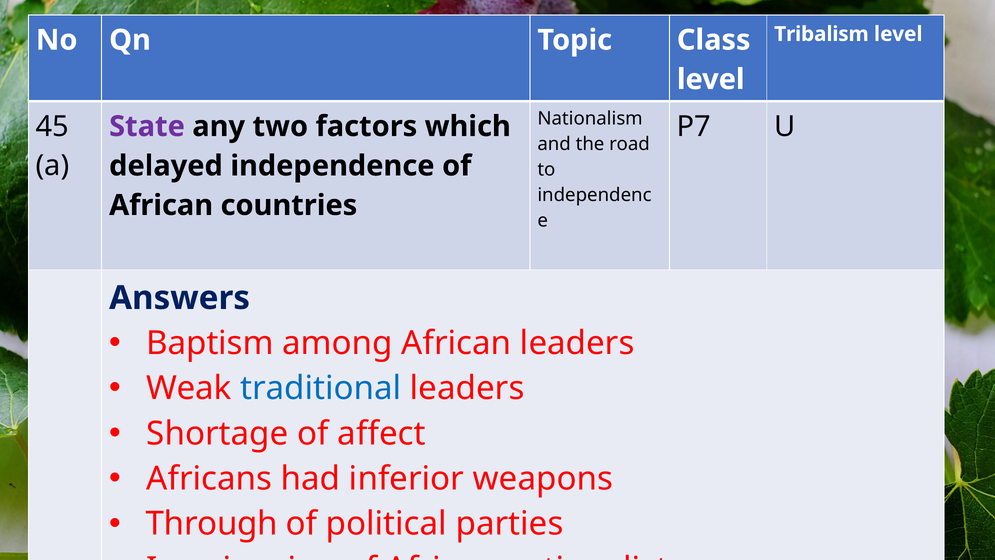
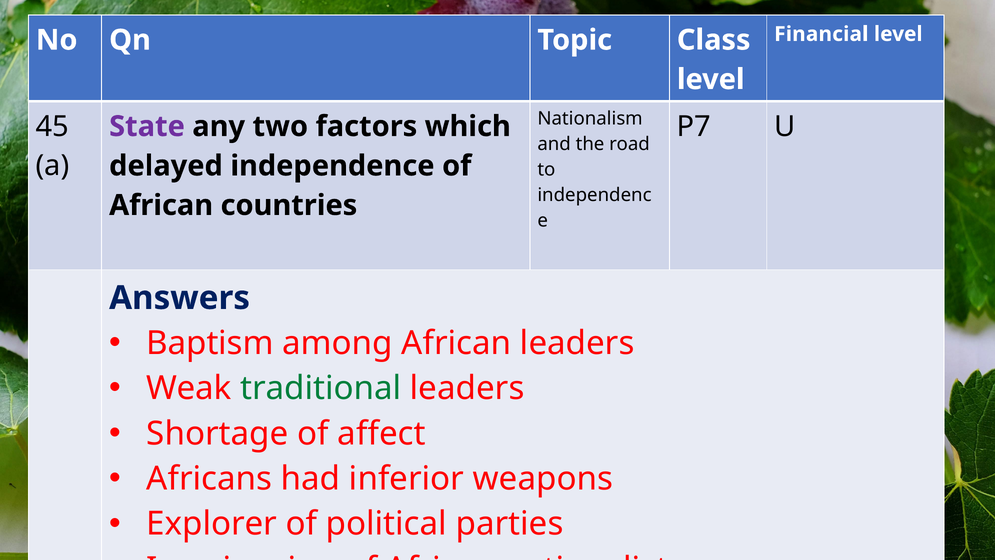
Tribalism: Tribalism -> Financial
traditional colour: blue -> green
Through: Through -> Explorer
